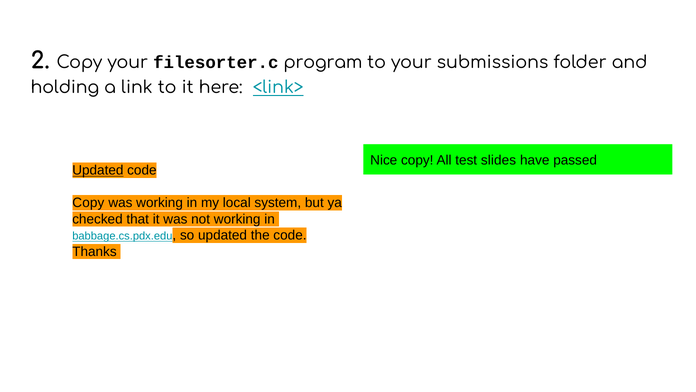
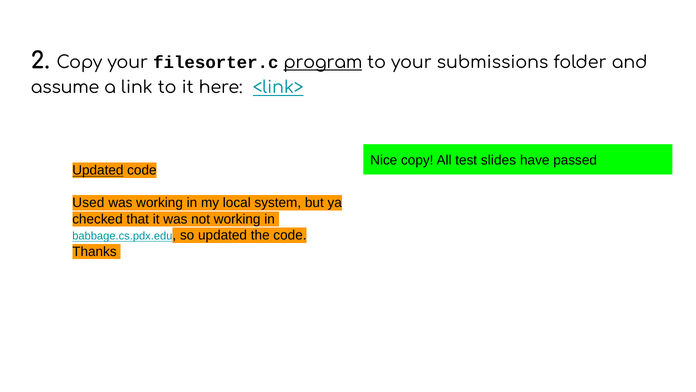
program underline: none -> present
holding: holding -> assume
Copy at (88, 203): Copy -> Used
